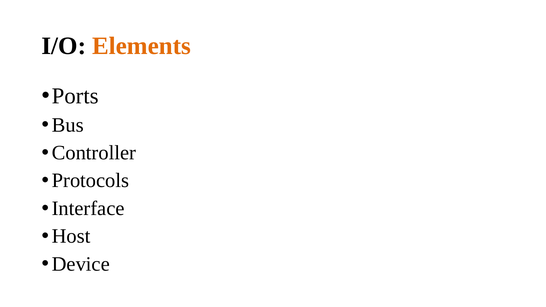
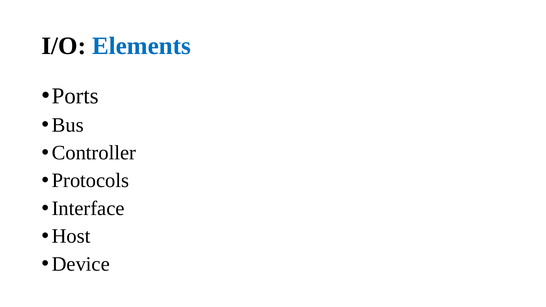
Elements colour: orange -> blue
